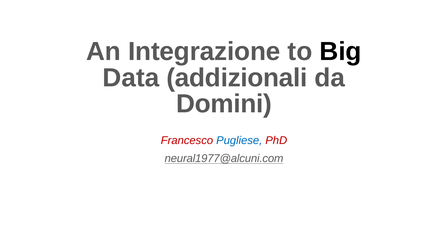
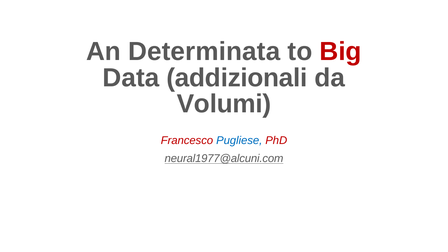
Integrazione: Integrazione -> Determinata
Big colour: black -> red
Domini: Domini -> Volumi
